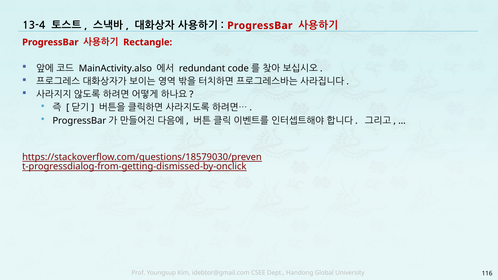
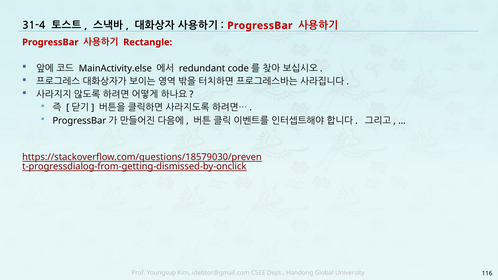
13-4: 13-4 -> 31-4
MainActivity.also: MainActivity.also -> MainActivity.else
